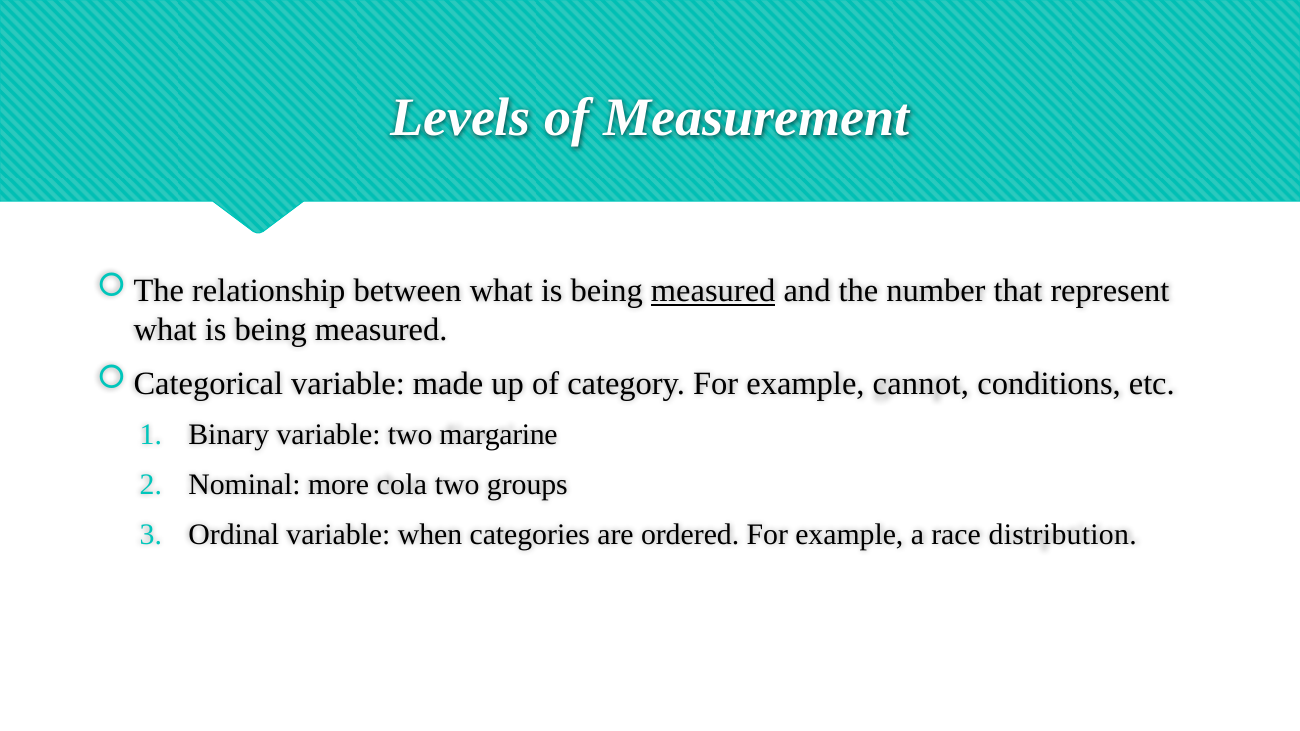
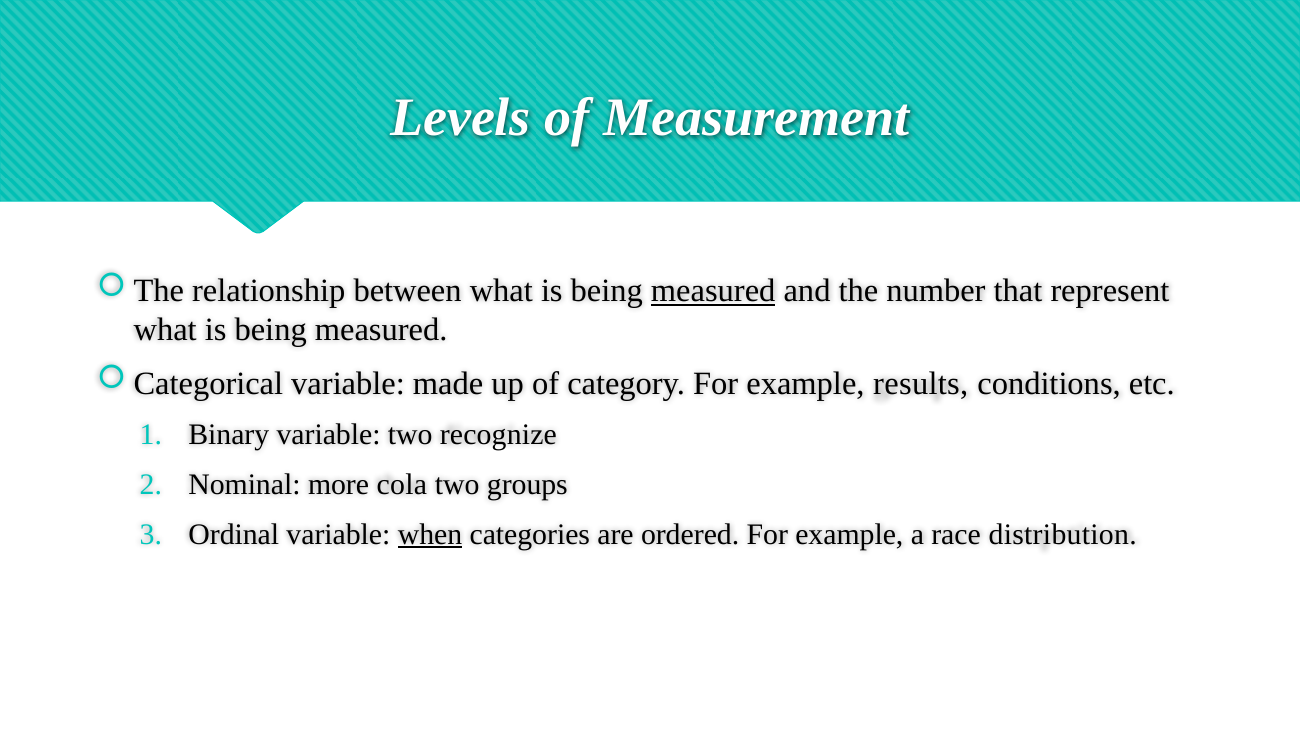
cannot: cannot -> results
margarine: margarine -> recognize
when underline: none -> present
